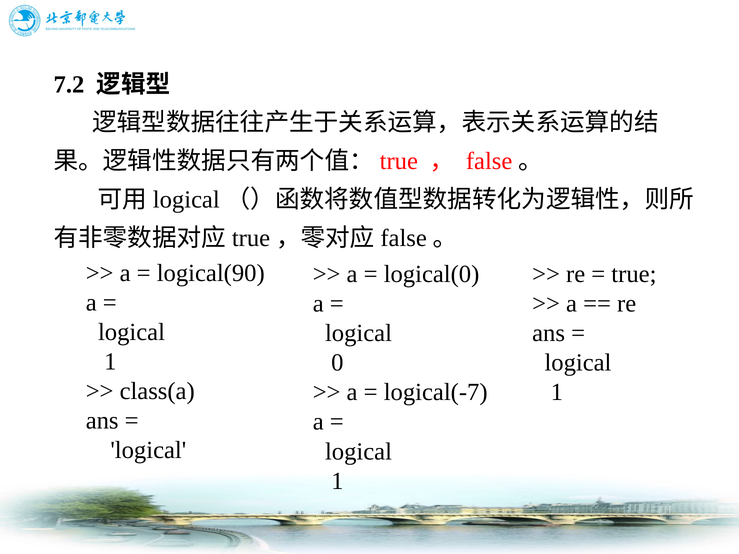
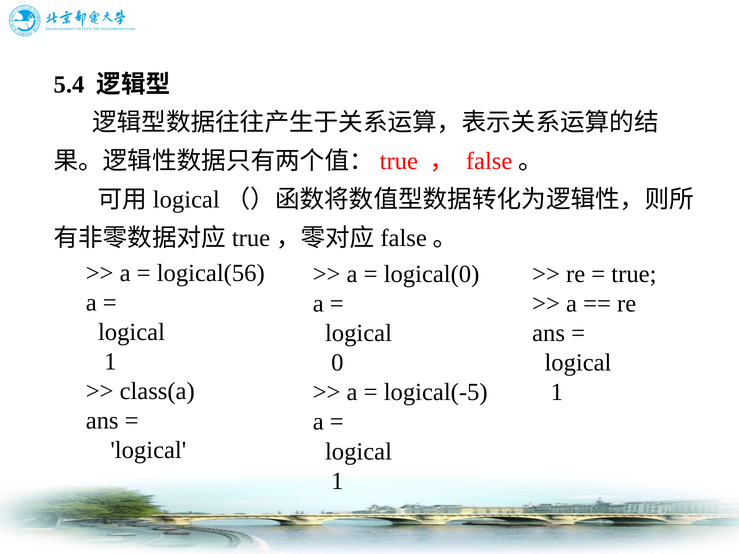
7.2: 7.2 -> 5.4
logical(90: logical(90 -> logical(56
logical(-7: logical(-7 -> logical(-5
